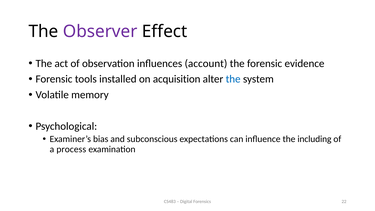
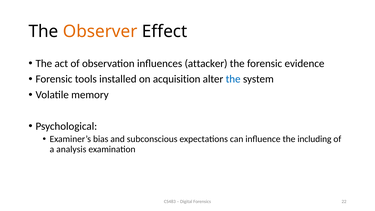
Observer colour: purple -> orange
account: account -> attacker
process: process -> analysis
